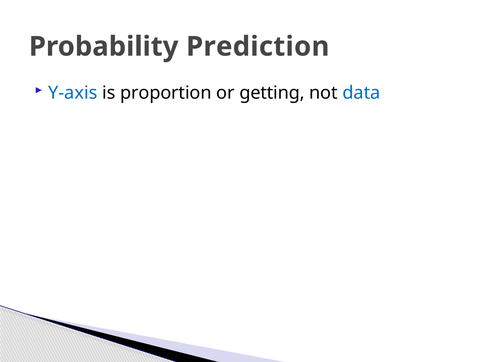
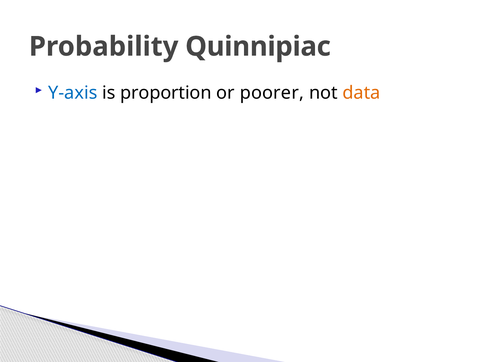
Prediction: Prediction -> Quinnipiac
getting: getting -> poorer
data colour: blue -> orange
